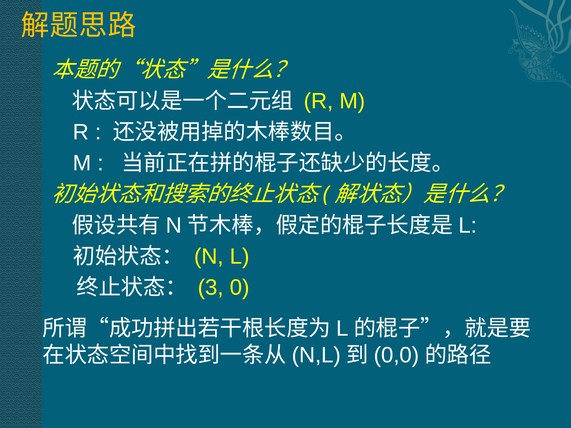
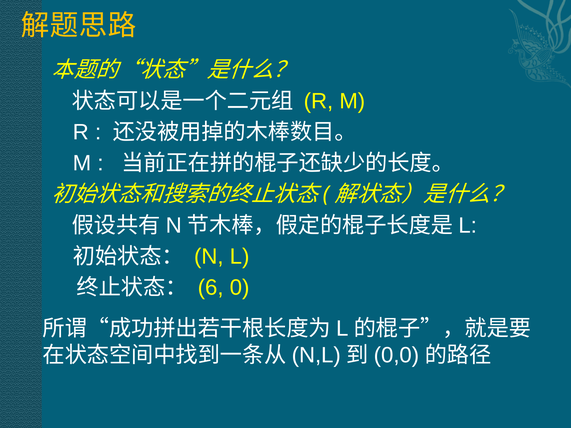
3: 3 -> 6
